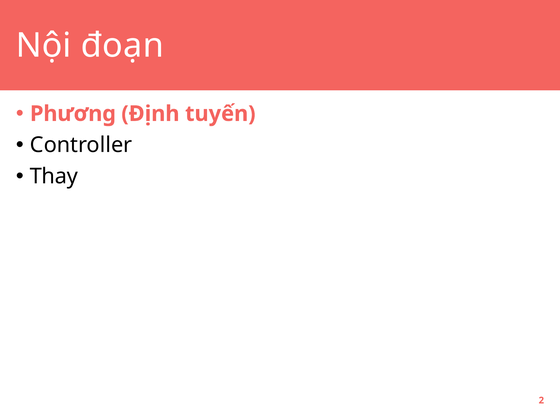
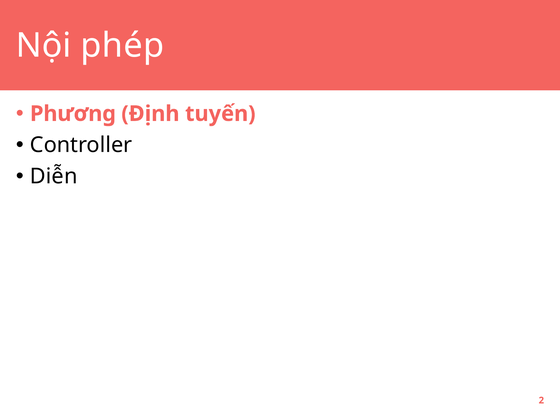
đoạn: đoạn -> phép
Thay: Thay -> Diễn
